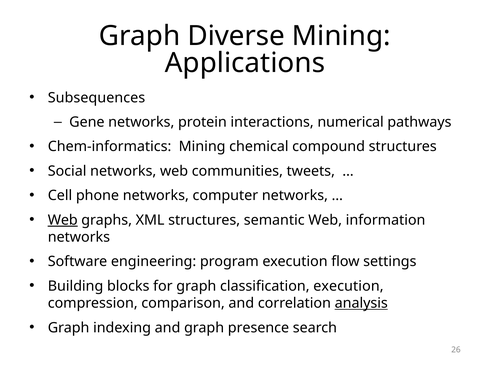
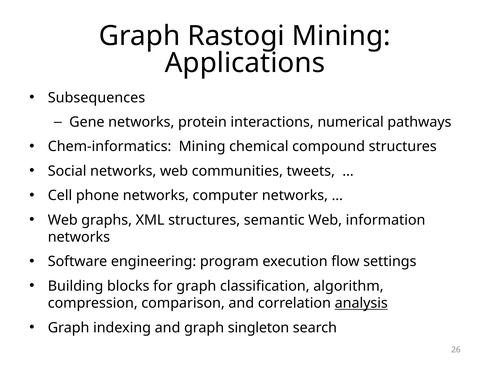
Diverse: Diverse -> Rastogi
Web at (63, 220) underline: present -> none
classification execution: execution -> algorithm
presence: presence -> singleton
